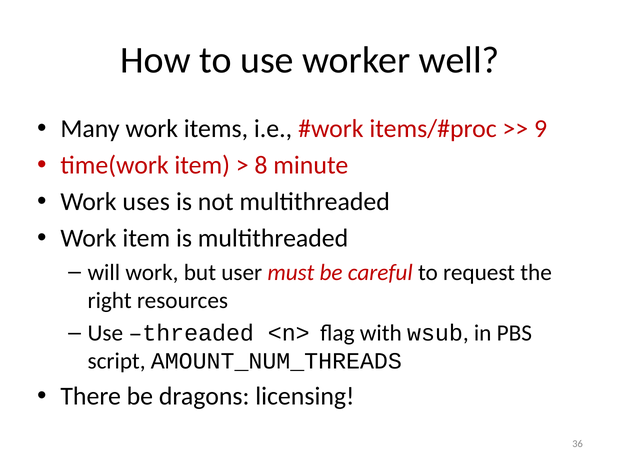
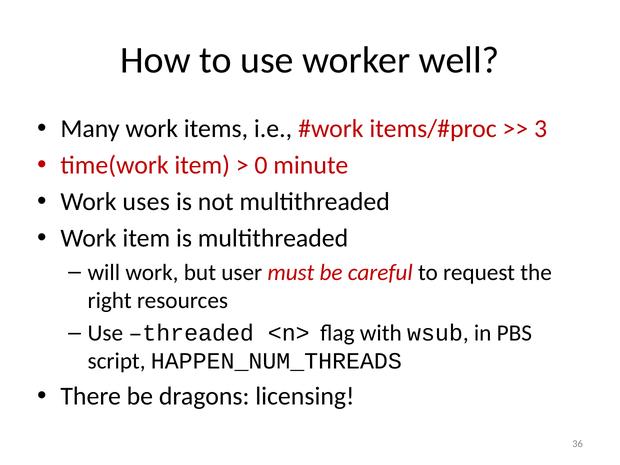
9: 9 -> 3
8: 8 -> 0
AMOUNT_NUM_THREADS: AMOUNT_NUM_THREADS -> HAPPEN_NUM_THREADS
